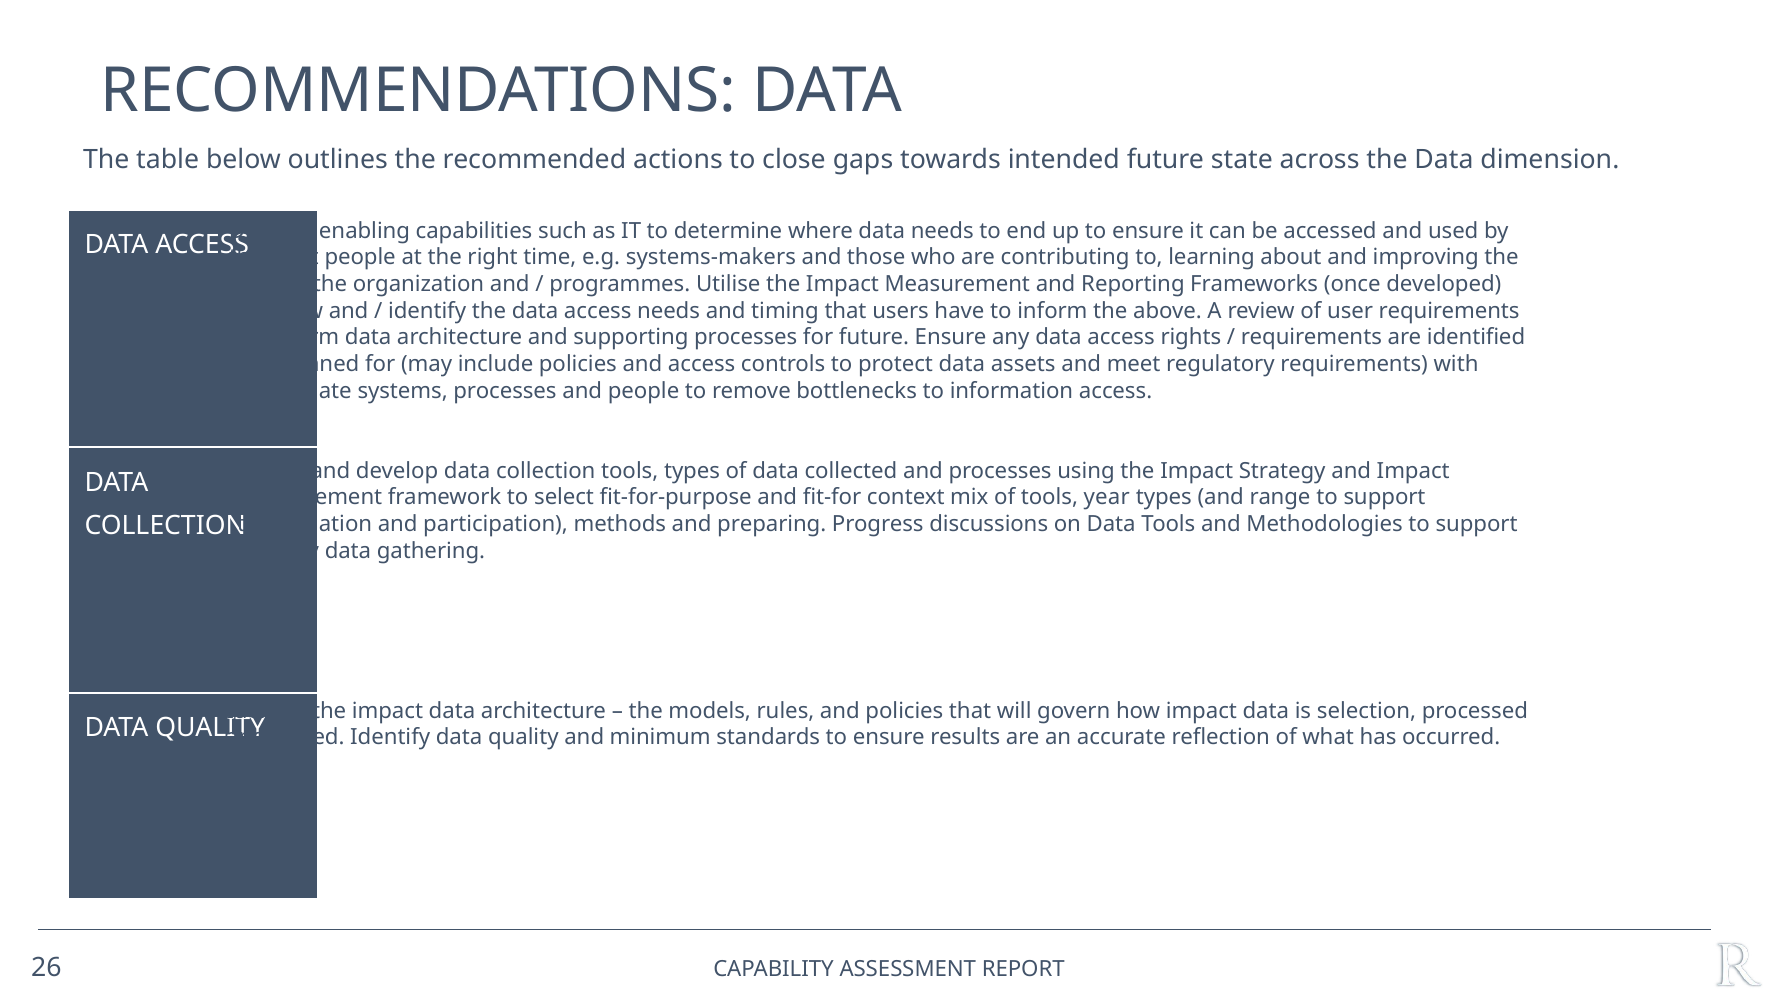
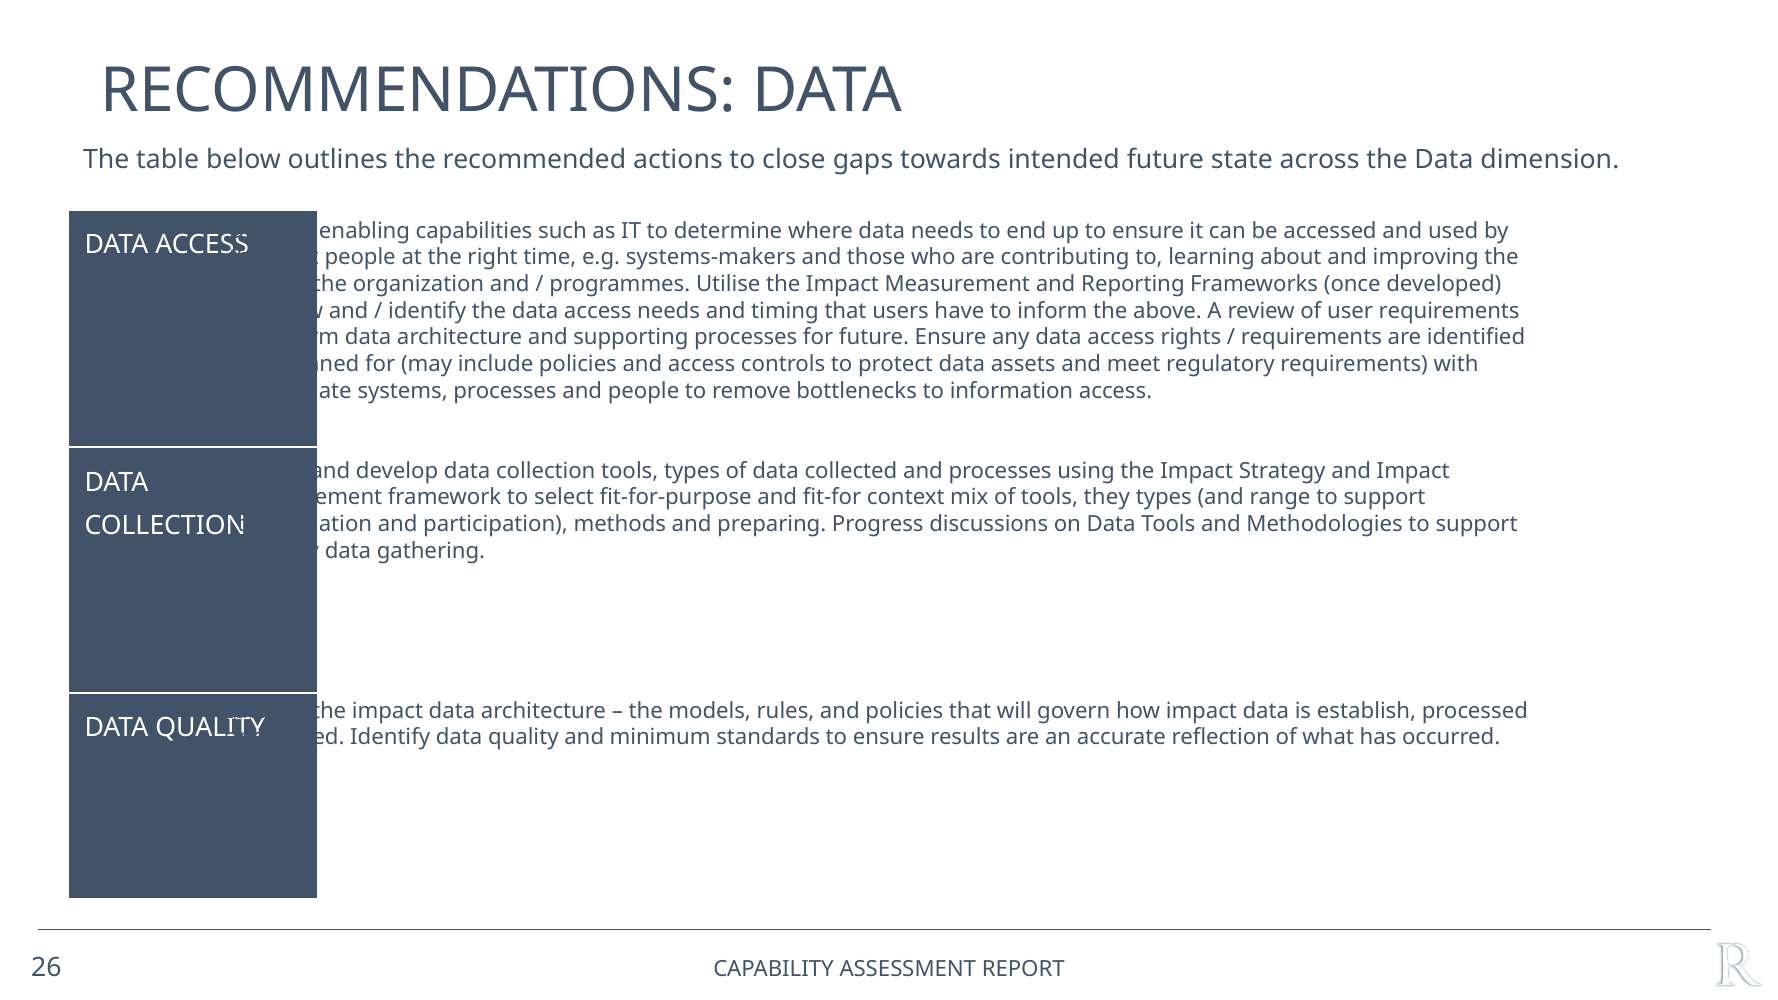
year: year -> they
selection: selection -> establish
